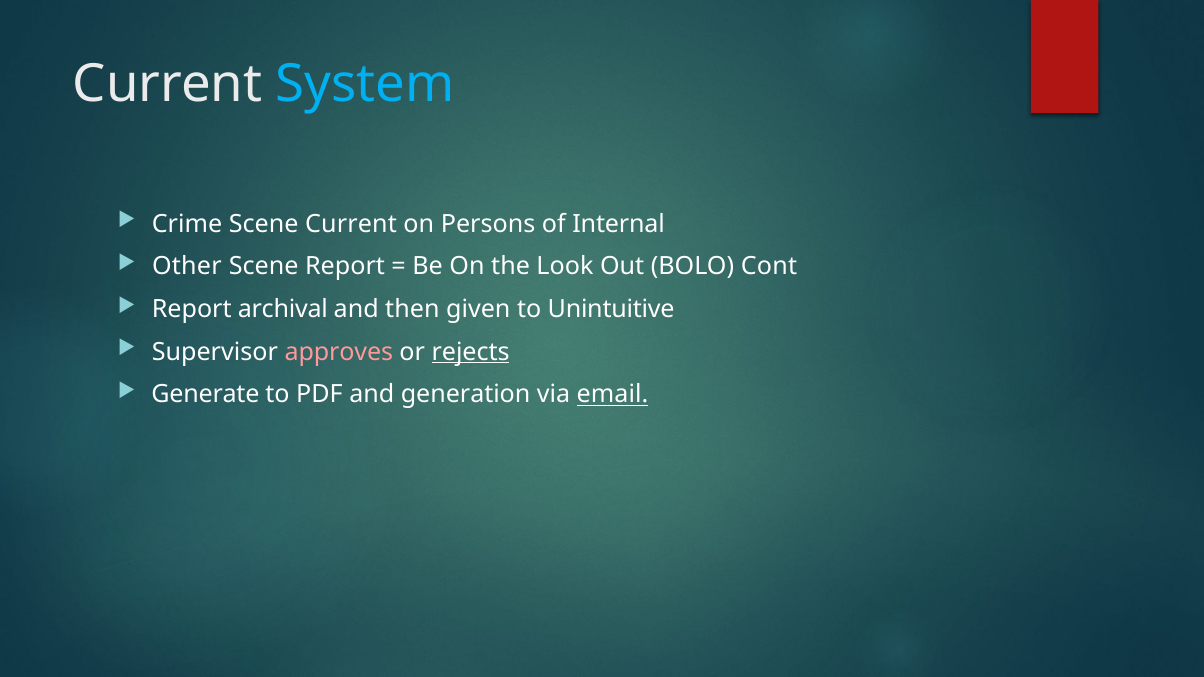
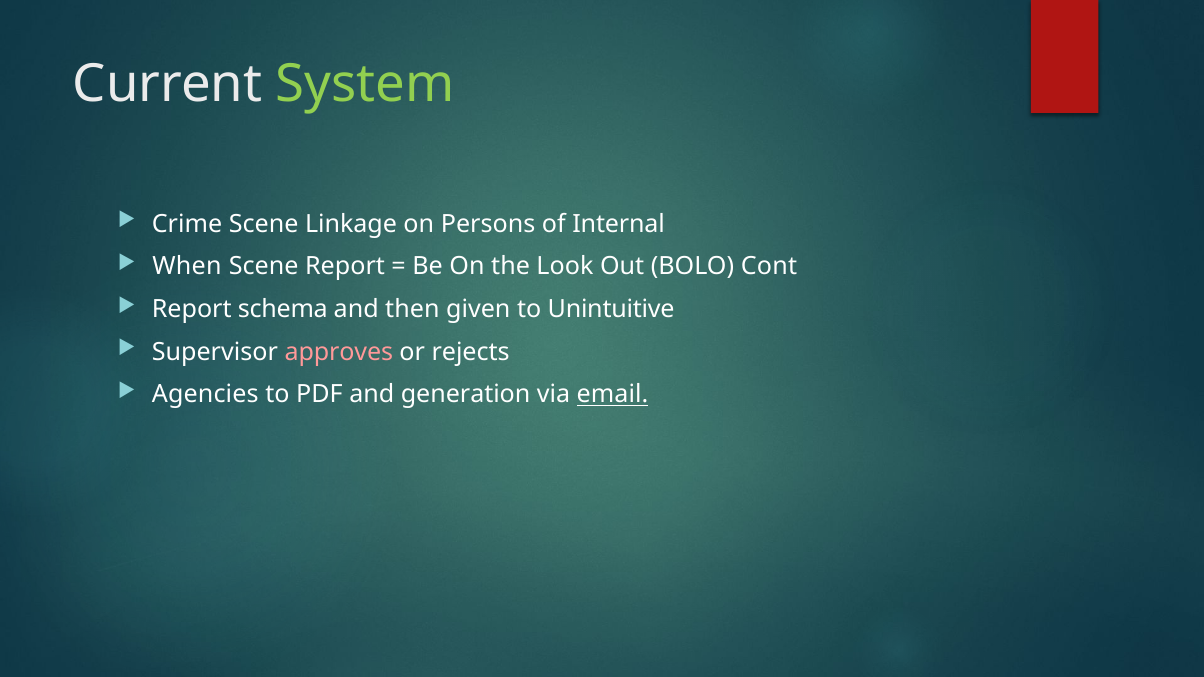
System colour: light blue -> light green
Scene Current: Current -> Linkage
Other: Other -> When
archival: archival -> schema
rejects underline: present -> none
Generate: Generate -> Agencies
